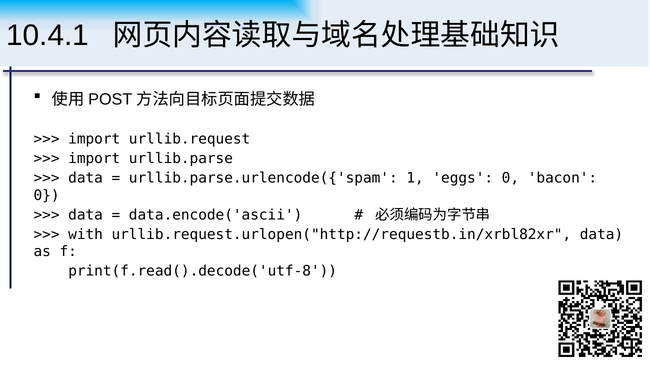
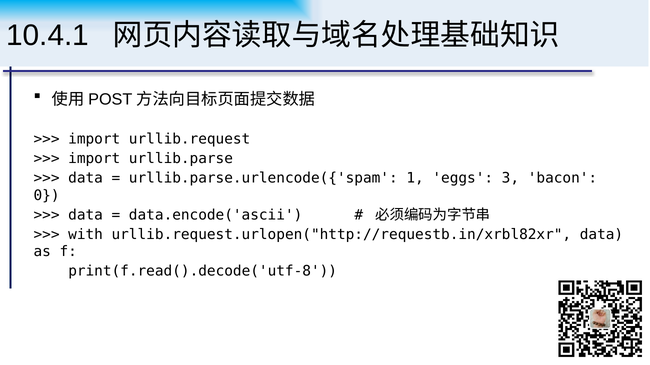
eggs 0: 0 -> 3
